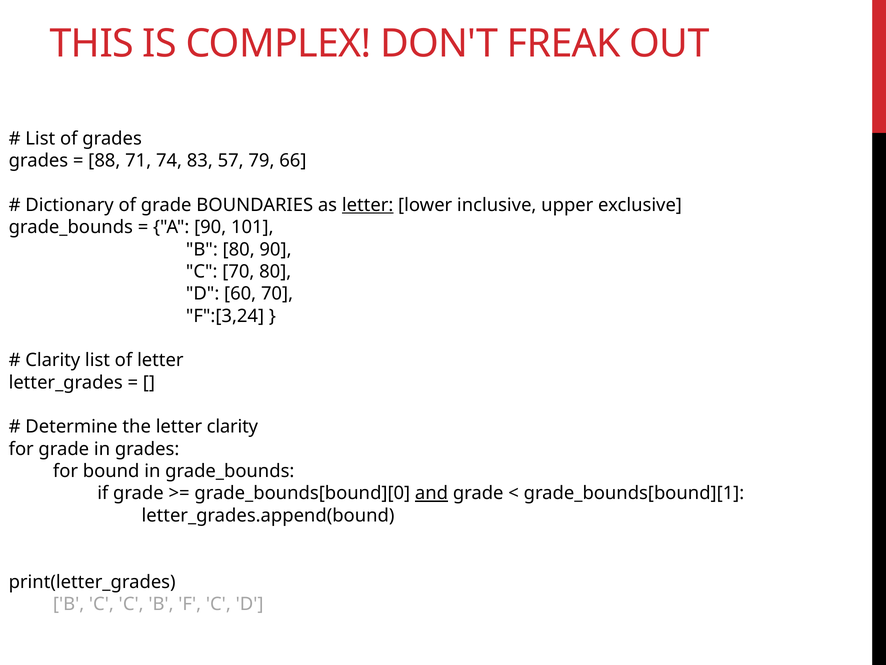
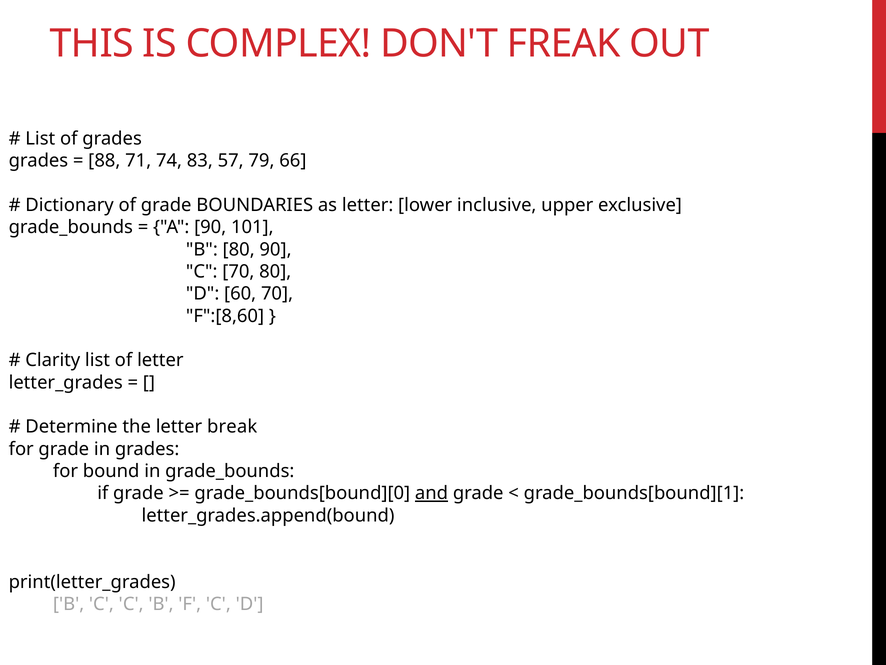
letter at (368, 205) underline: present -> none
F":[3,24: F":[3,24 -> F":[8,60
letter clarity: clarity -> break
